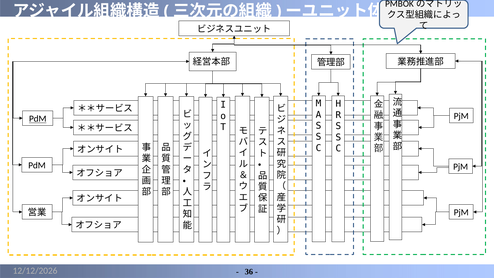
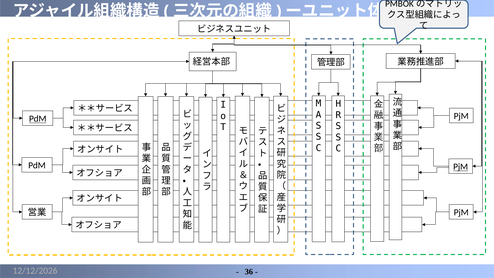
PjM at (461, 167) underline: none -> present
